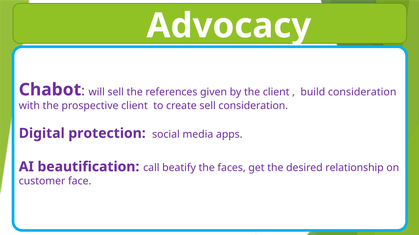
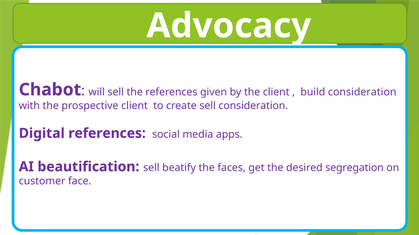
Digital protection: protection -> references
beautification call: call -> sell
relationship: relationship -> segregation
